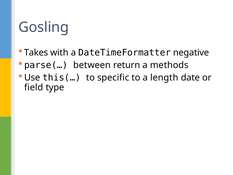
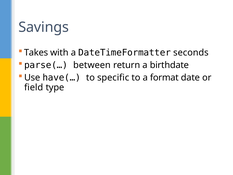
Gosling: Gosling -> Savings
negative: negative -> seconds
methods: methods -> birthdate
this(…: this(… -> have(…
length: length -> format
